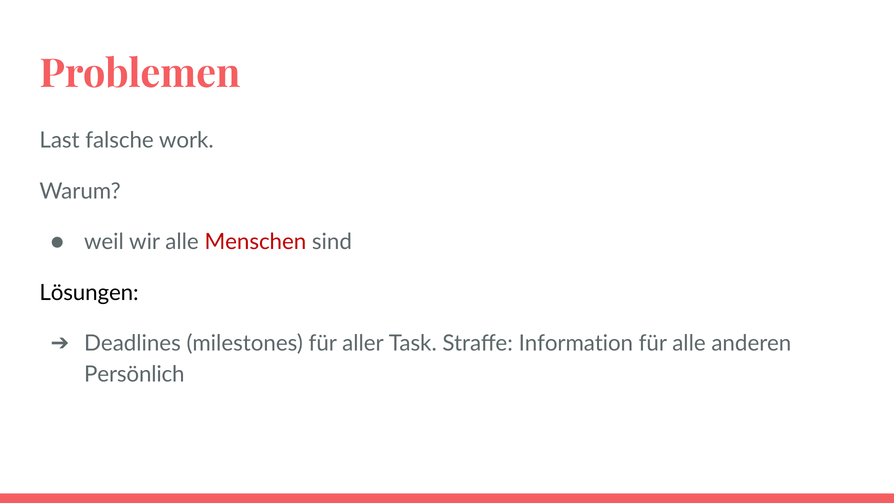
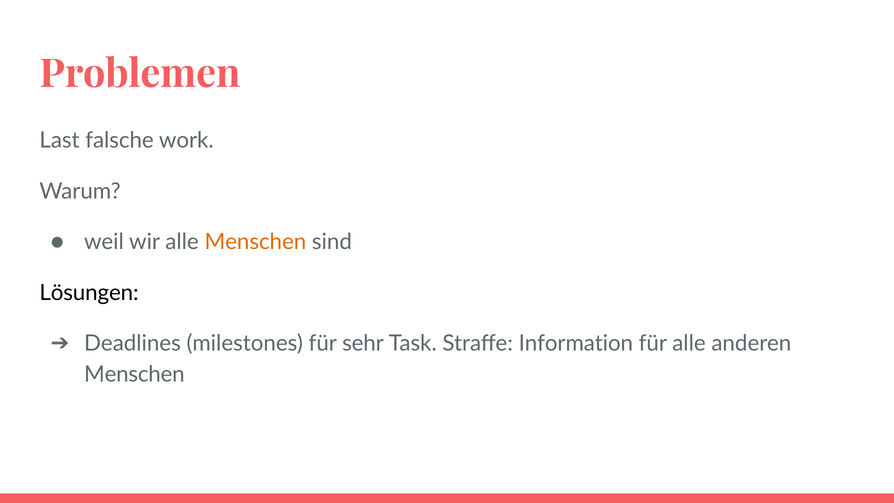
Menschen at (255, 242) colour: red -> orange
aller: aller -> sehr
Persönlich at (134, 374): Persönlich -> Menschen
